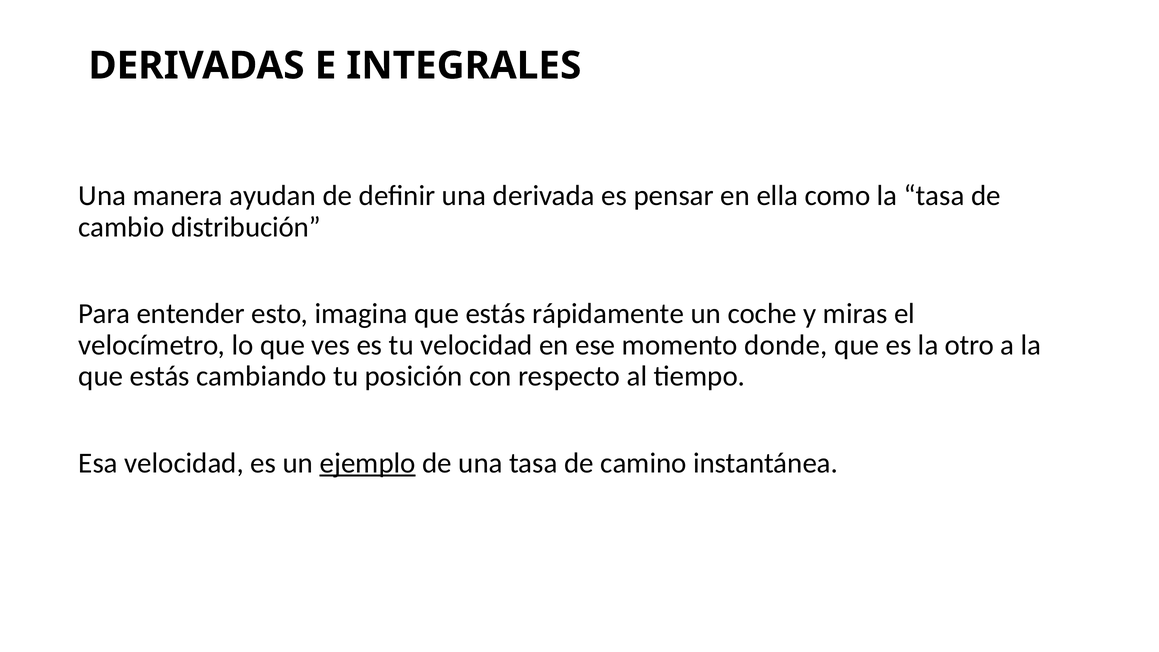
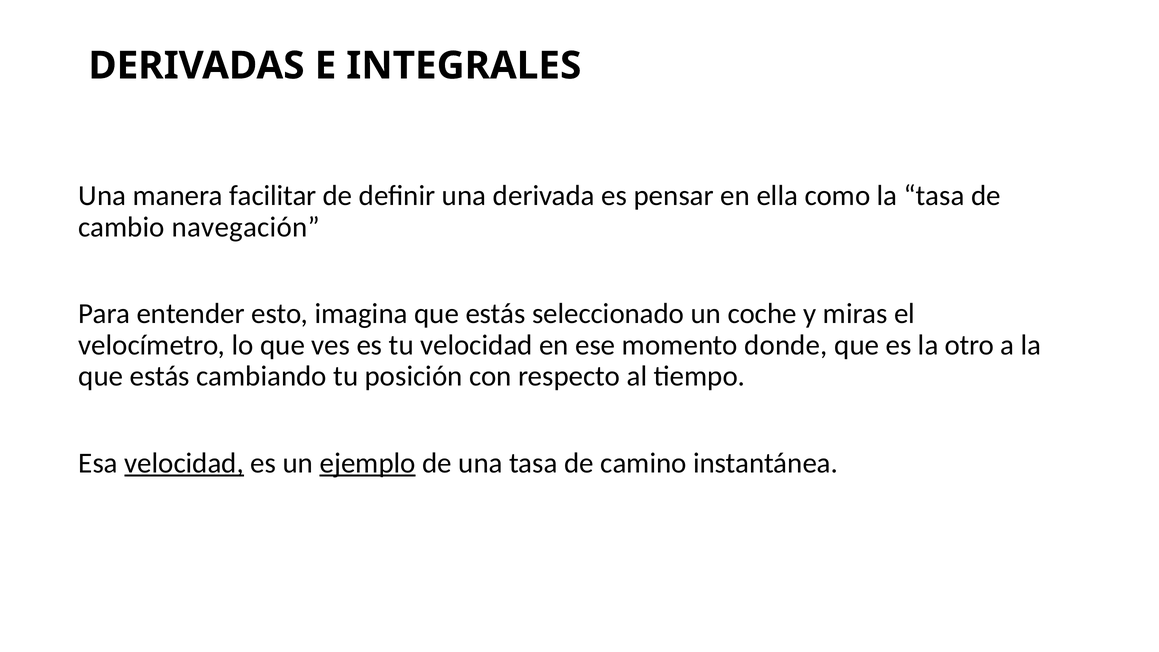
ayudan: ayudan -> facilitar
distribución: distribución -> navegación
rápidamente: rápidamente -> seleccionado
velocidad at (184, 463) underline: none -> present
